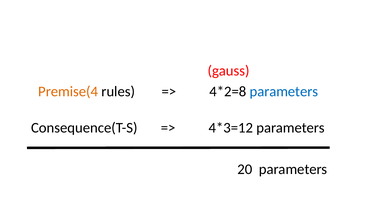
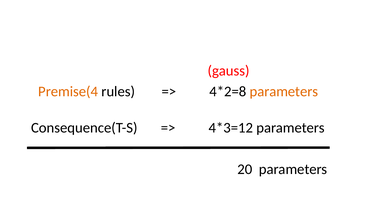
parameters at (284, 91) colour: blue -> orange
